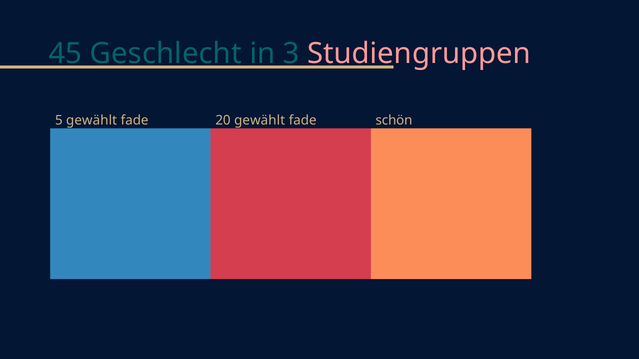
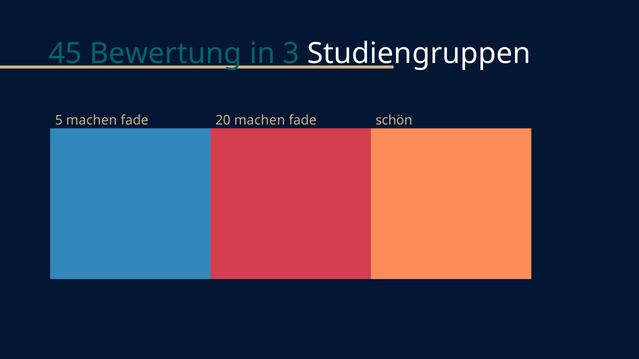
Geschlecht: Geschlecht -> Bewertung
Studiengruppen colour: pink -> white
5 gewählt: gewählt -> machen
20 gewählt: gewählt -> machen
